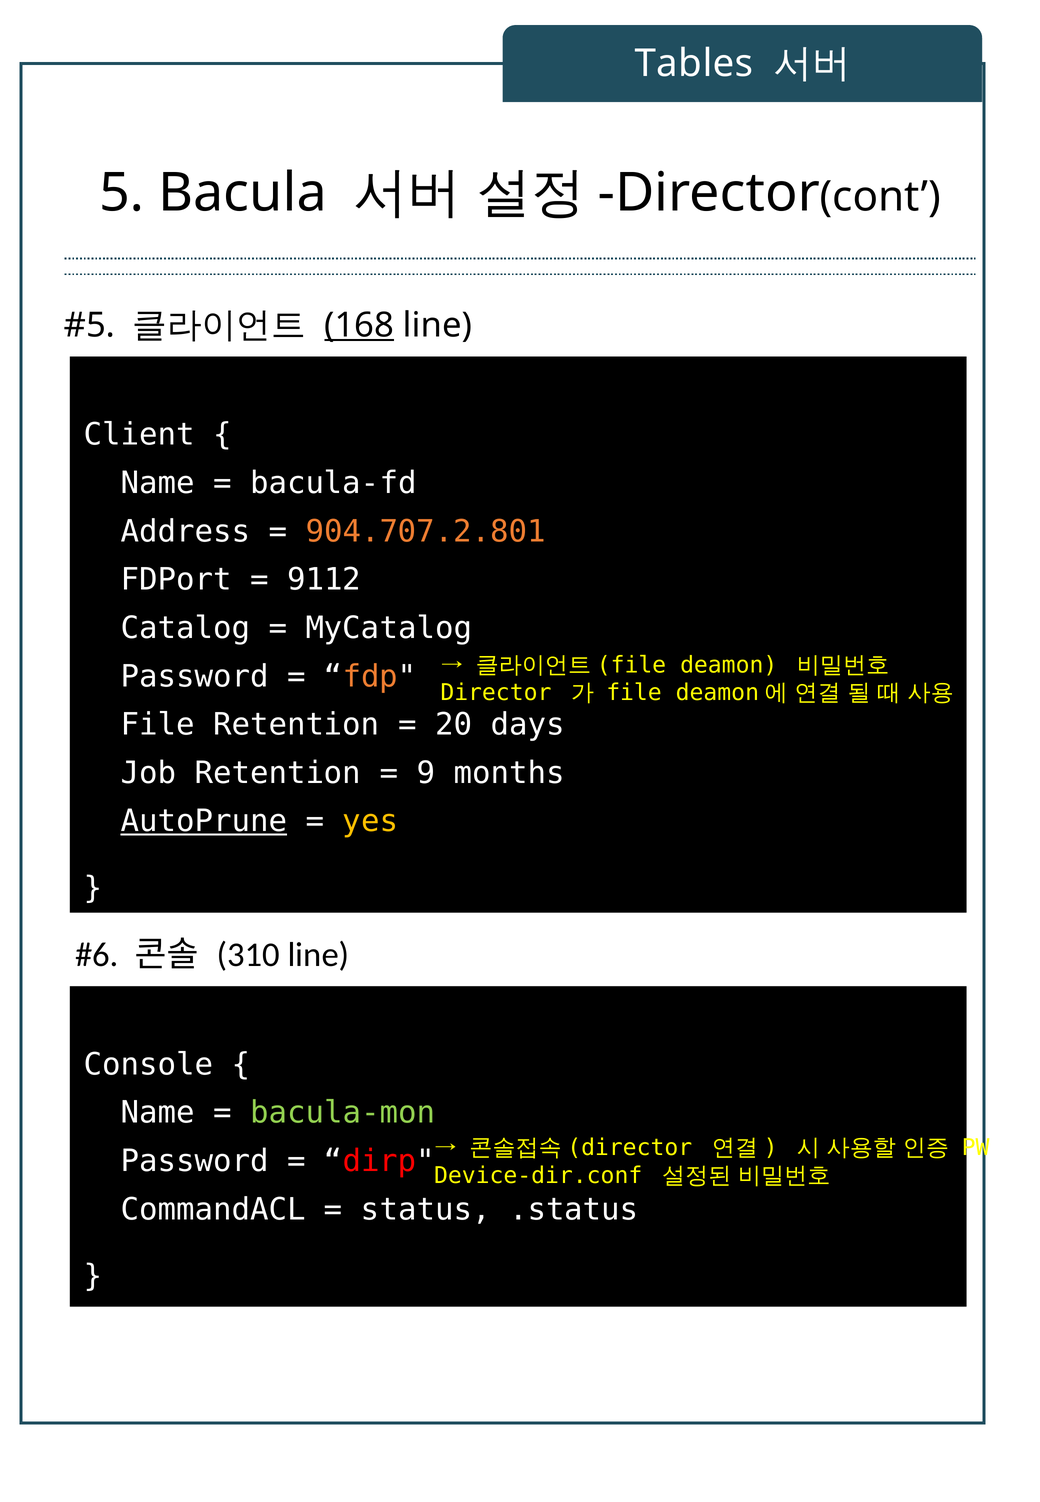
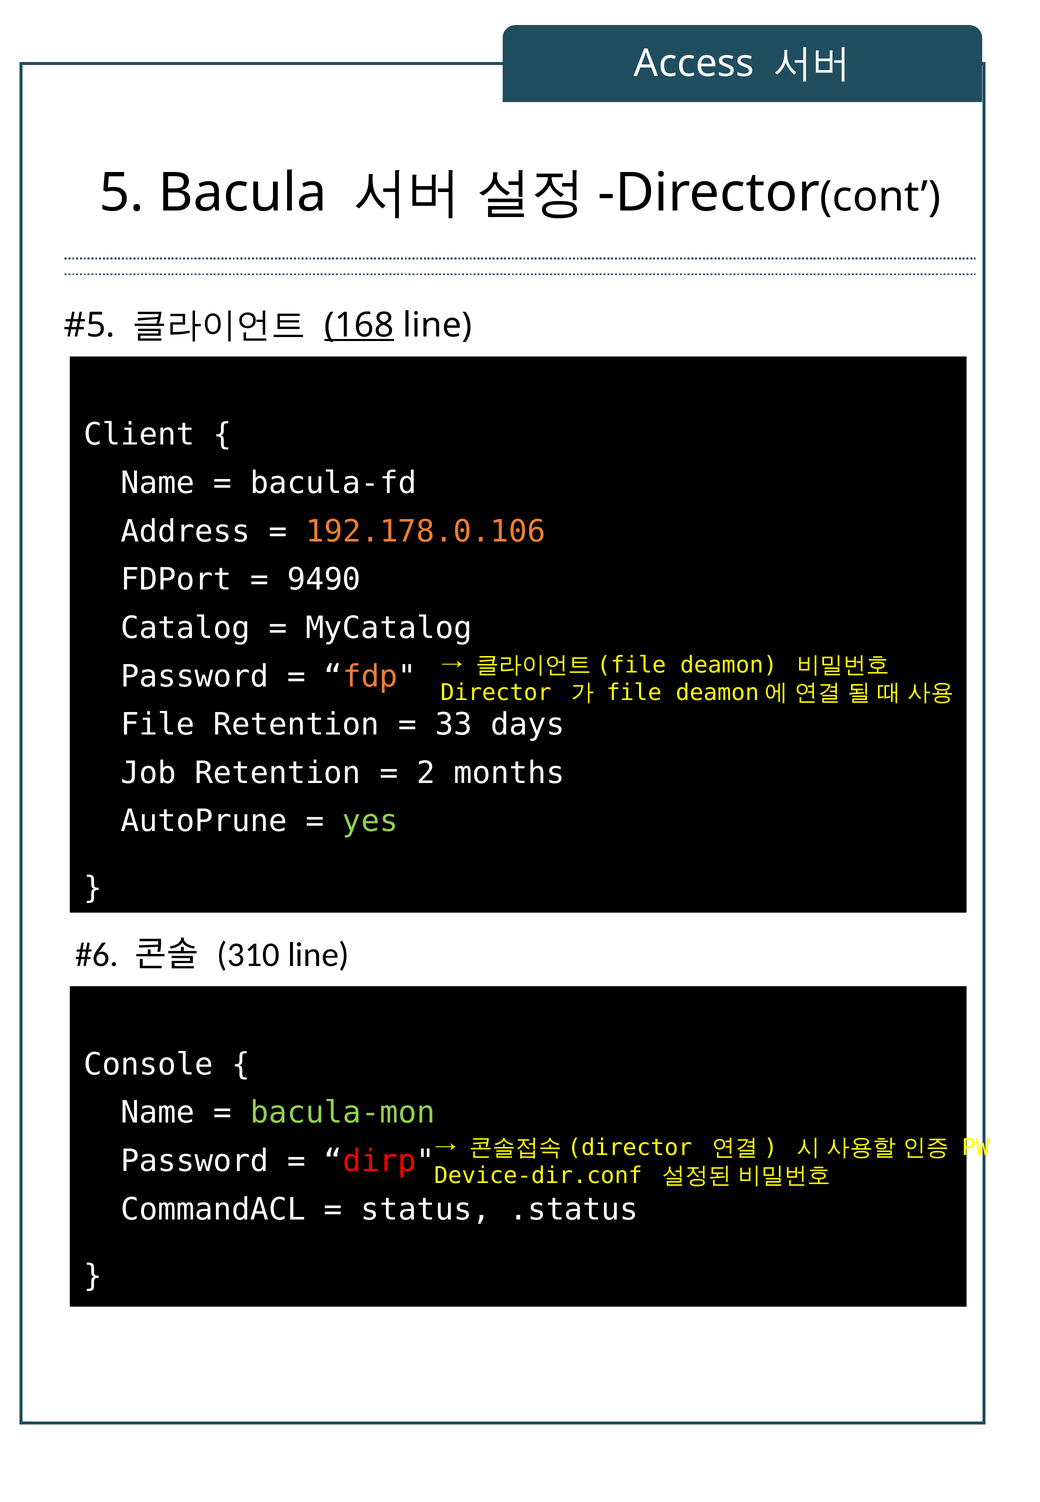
Tables: Tables -> Access
904.707.2.801: 904.707.2.801 -> 192.178.0.106
9112: 9112 -> 9490
20: 20 -> 33
9: 9 -> 2
AutoPrune underline: present -> none
yes colour: yellow -> light green
